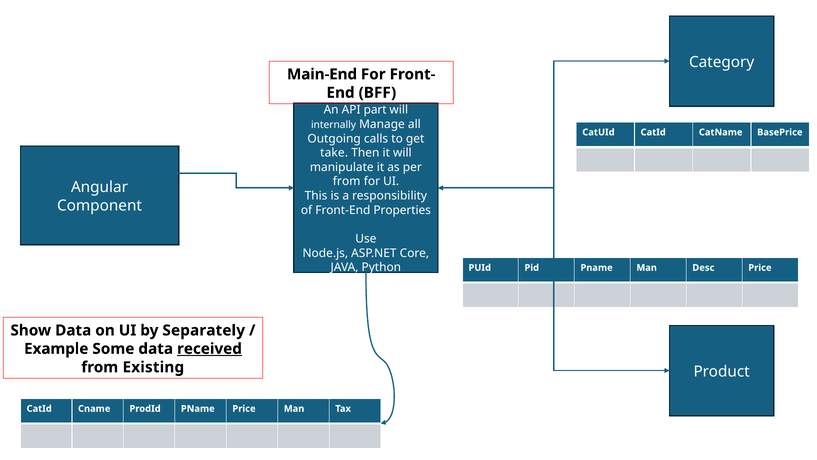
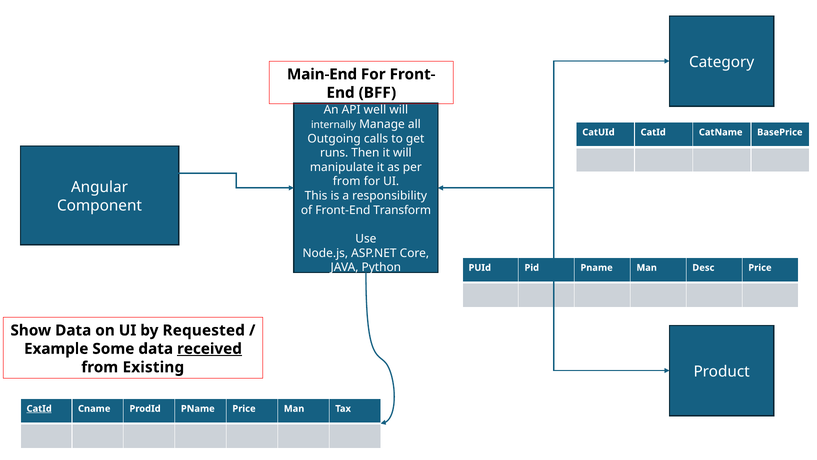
part: part -> well
take: take -> runs
Properties: Properties -> Transform
Separately: Separately -> Requested
CatId at (39, 408) underline: none -> present
